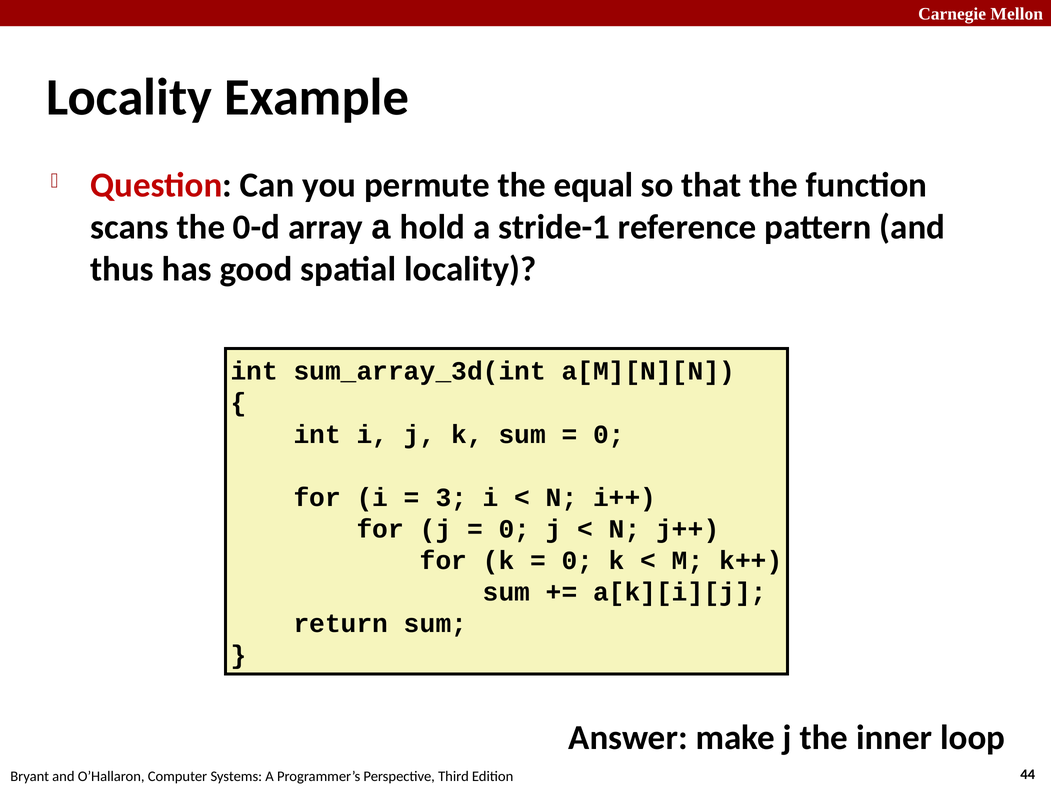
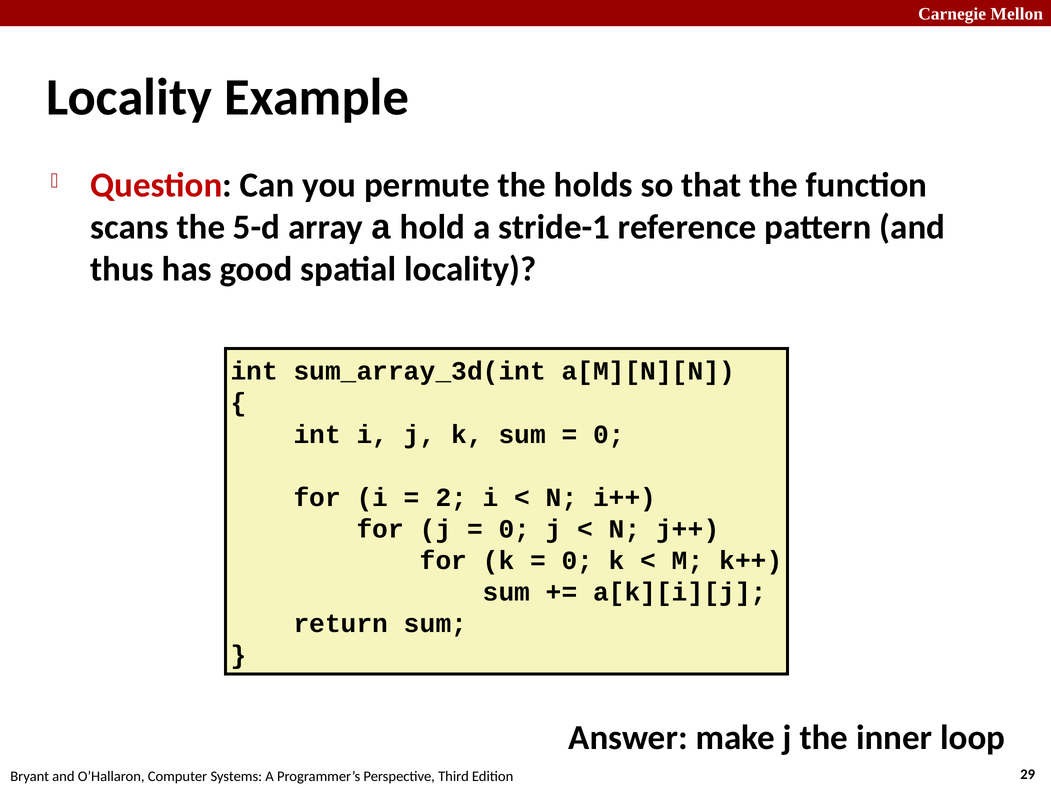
equal: equal -> holds
0-d: 0-d -> 5-d
3: 3 -> 2
44: 44 -> 29
